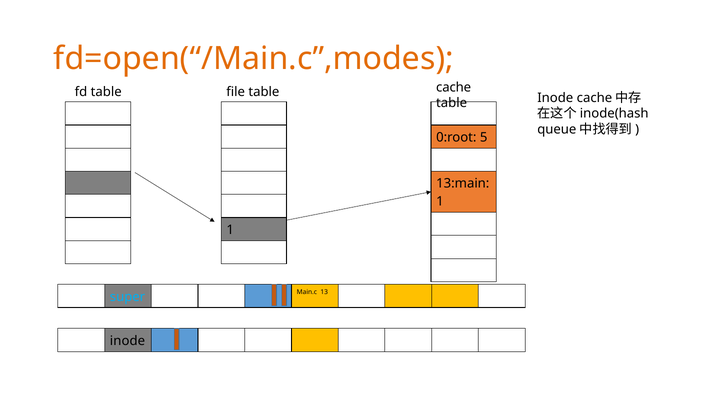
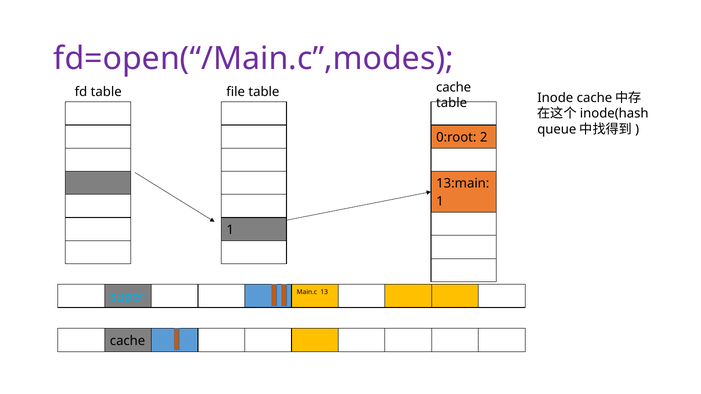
fd=open(“/Main.c”,modes colour: orange -> purple
5: 5 -> 2
inode at (127, 341): inode -> cache
